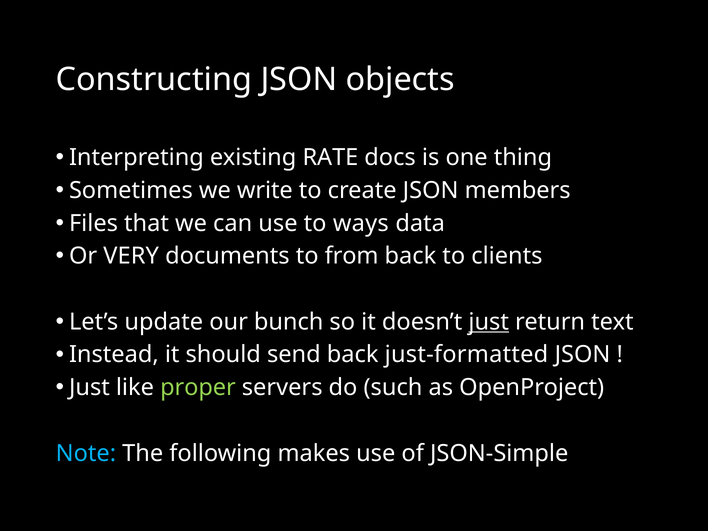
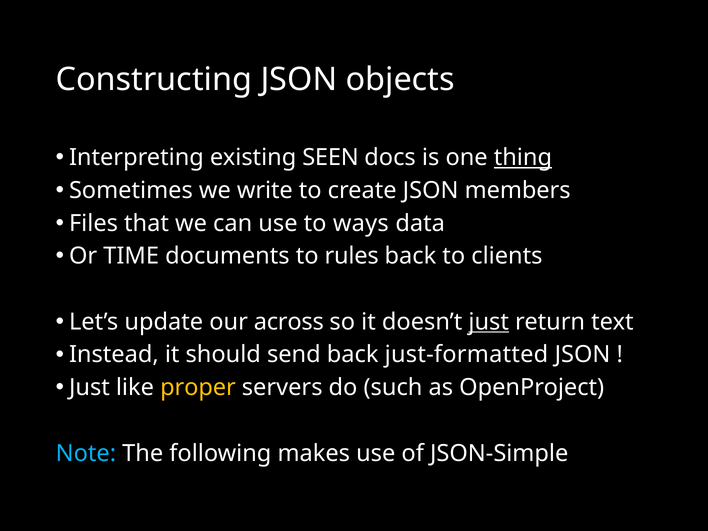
RATE: RATE -> SEEN
thing underline: none -> present
VERY: VERY -> TIME
from: from -> rules
bunch: bunch -> across
proper colour: light green -> yellow
